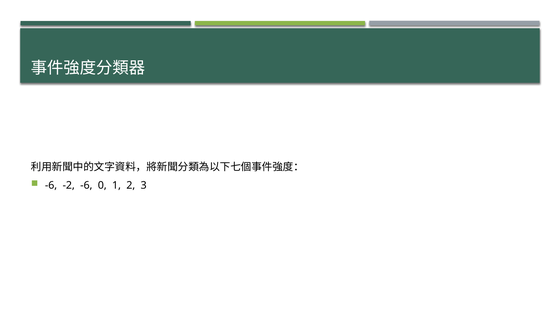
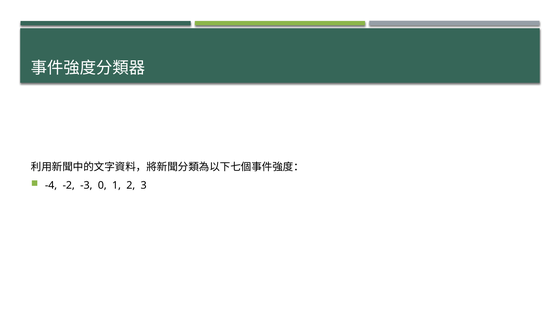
-6 at (51, 185): -6 -> -4
-2 -6: -6 -> -3
